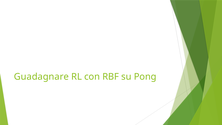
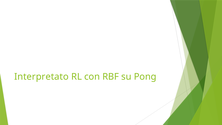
Guadagnare: Guadagnare -> Interpretato
